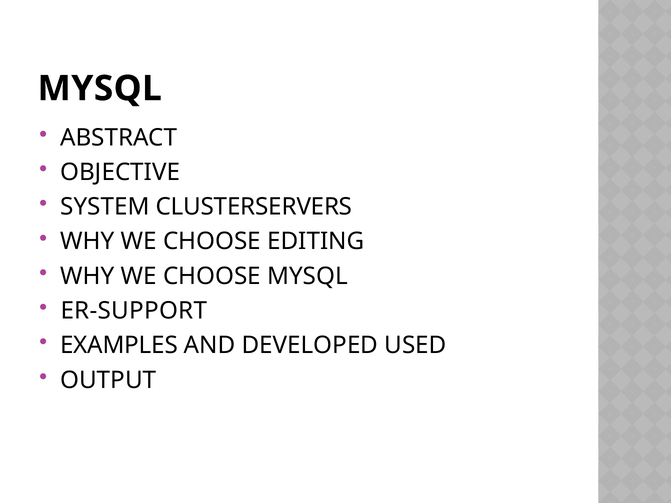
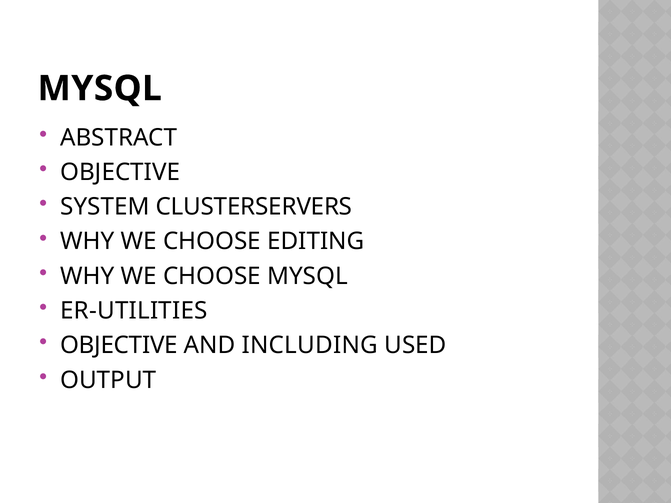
ER-SUPPORT: ER-SUPPORT -> ER-UTILITIES
EXAMPLES at (119, 346): EXAMPLES -> OBJECTIVE
DEVELOPED: DEVELOPED -> INCLUDING
